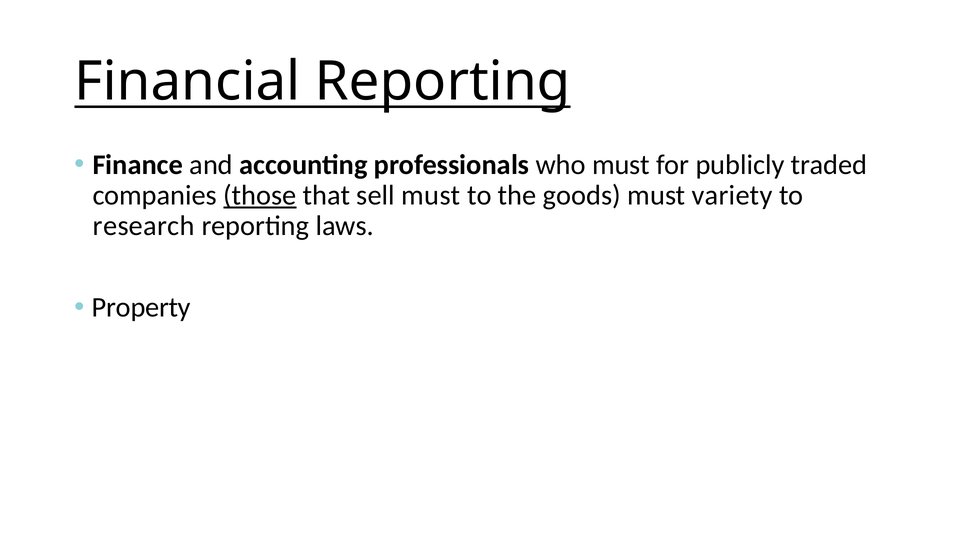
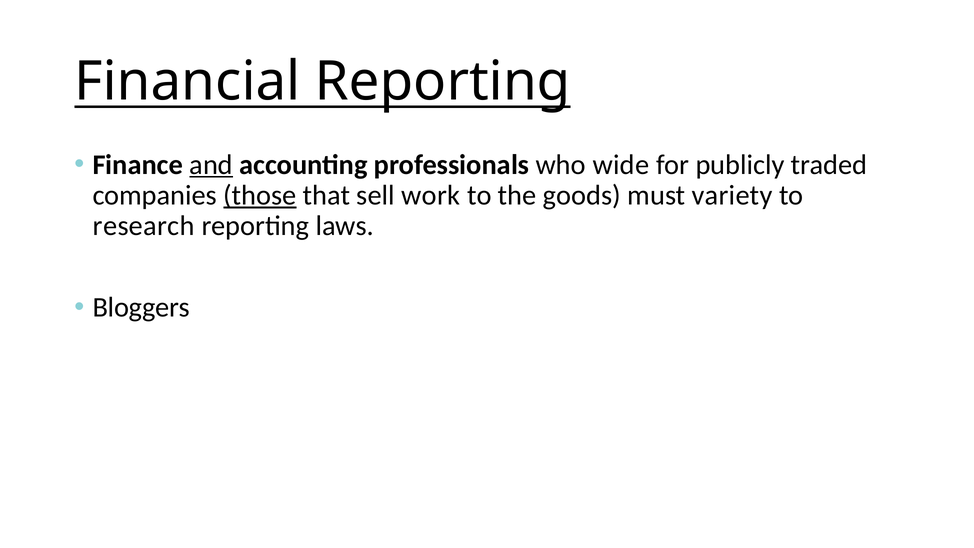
and underline: none -> present
who must: must -> wide
sell must: must -> work
Property: Property -> Bloggers
